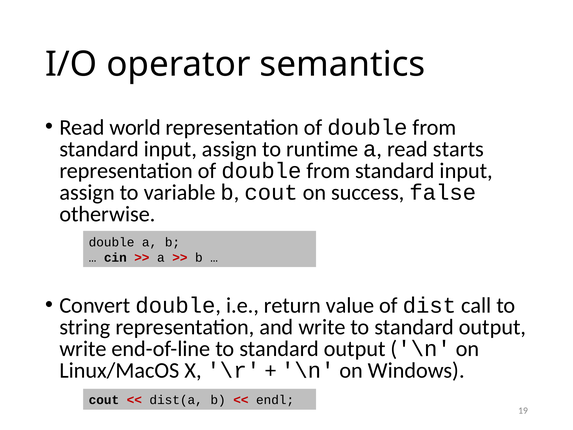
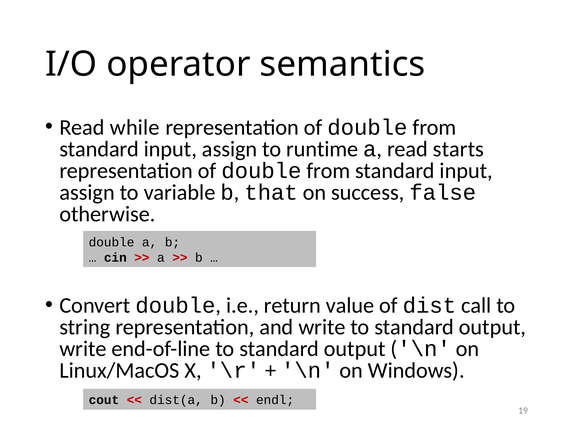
world: world -> while
b cout: cout -> that
